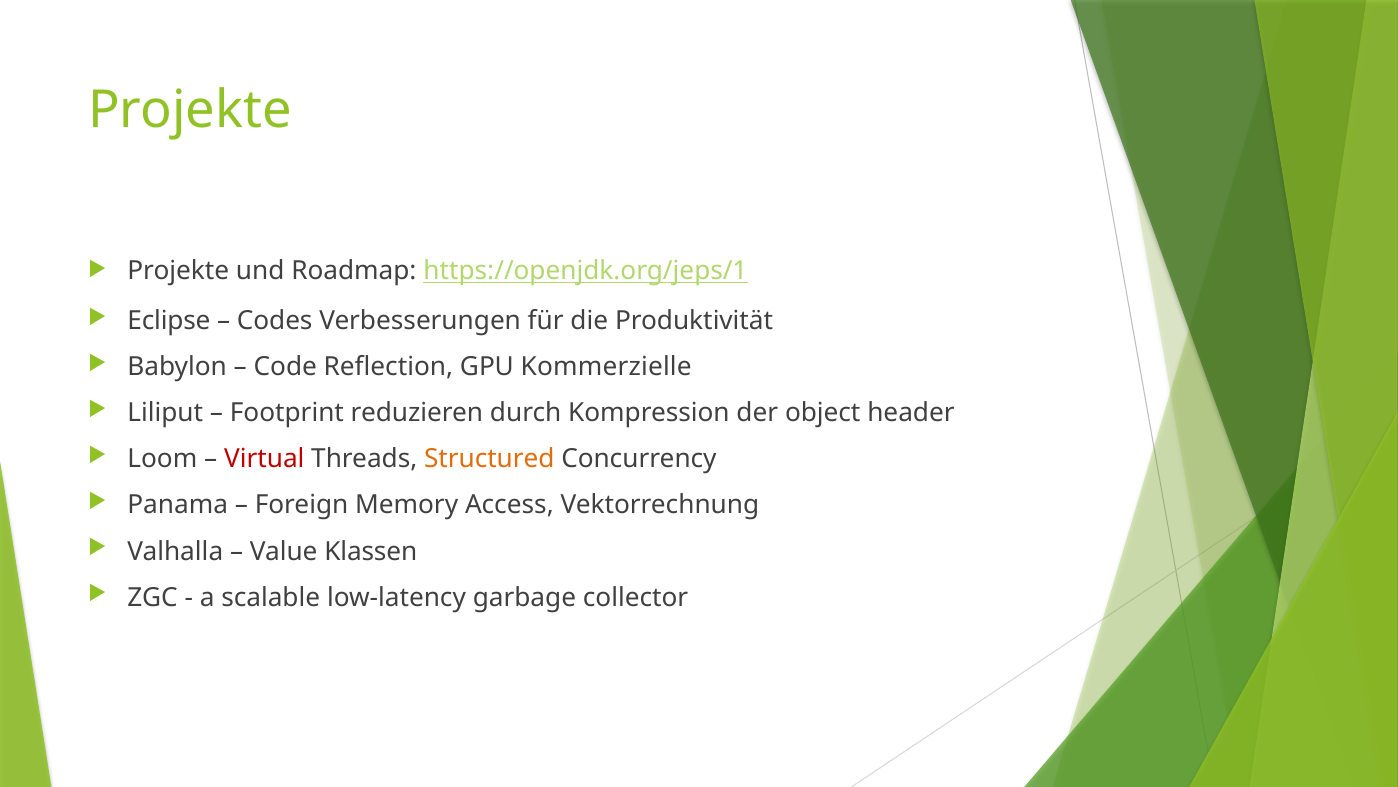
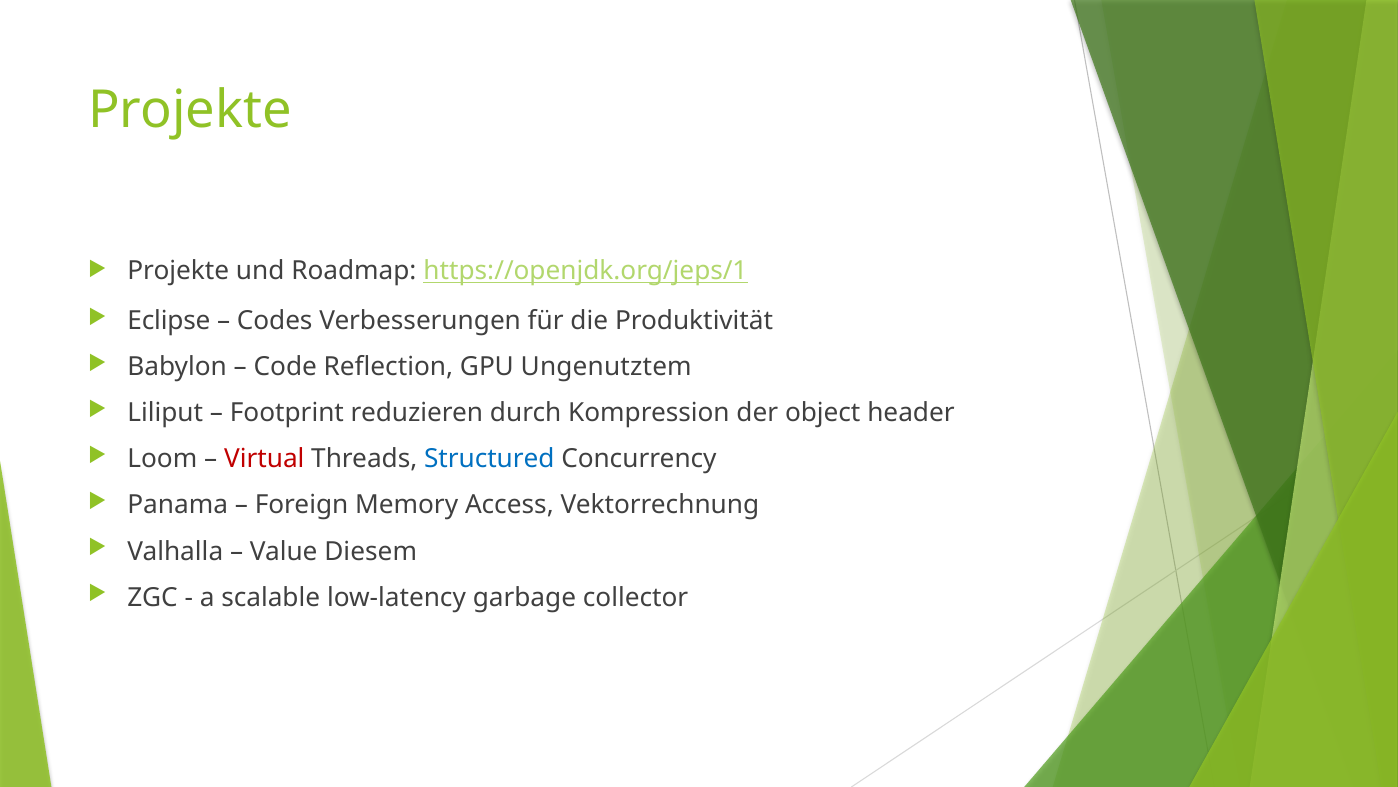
Kommerzielle: Kommerzielle -> Ungenutztem
Structured colour: orange -> blue
Klassen: Klassen -> Diesem
